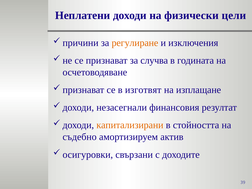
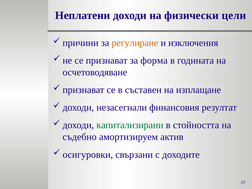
случва: случва -> форма
изготвят: изготвят -> съставен
капитализирани colour: orange -> green
